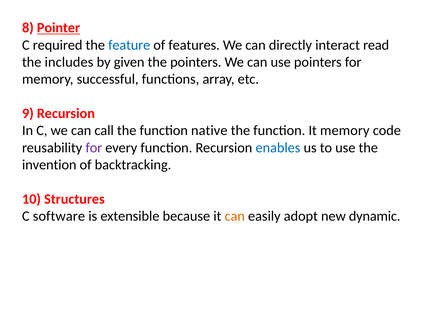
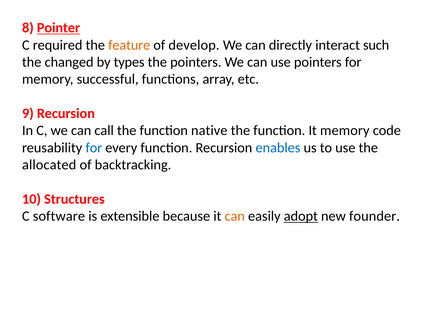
feature colour: blue -> orange
features: features -> develop
read: read -> such
includes: includes -> changed
given: given -> types
for at (94, 148) colour: purple -> blue
invention: invention -> allocated
adopt underline: none -> present
dynamic: dynamic -> founder
